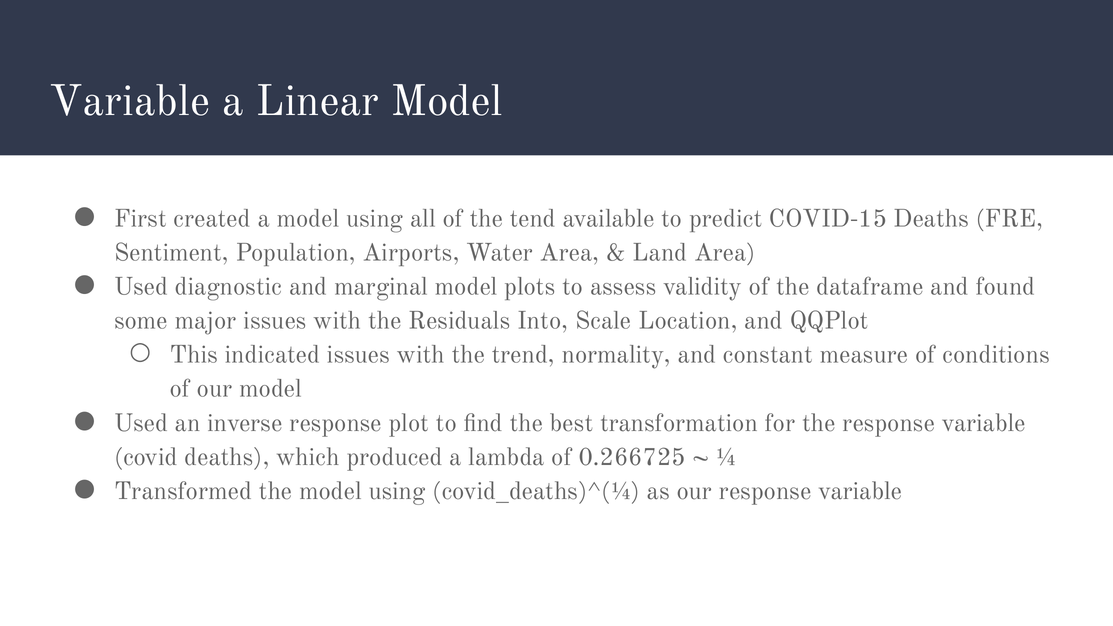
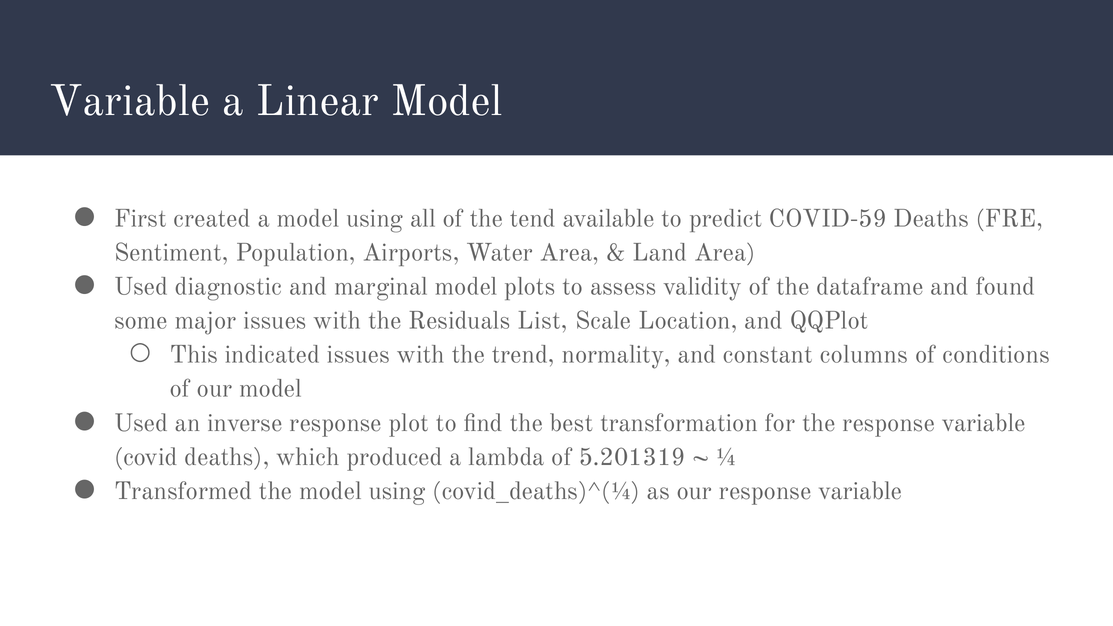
COVID-15: COVID-15 -> COVID-59
Into: Into -> List
measure: measure -> columns
0.266725: 0.266725 -> 5.201319
